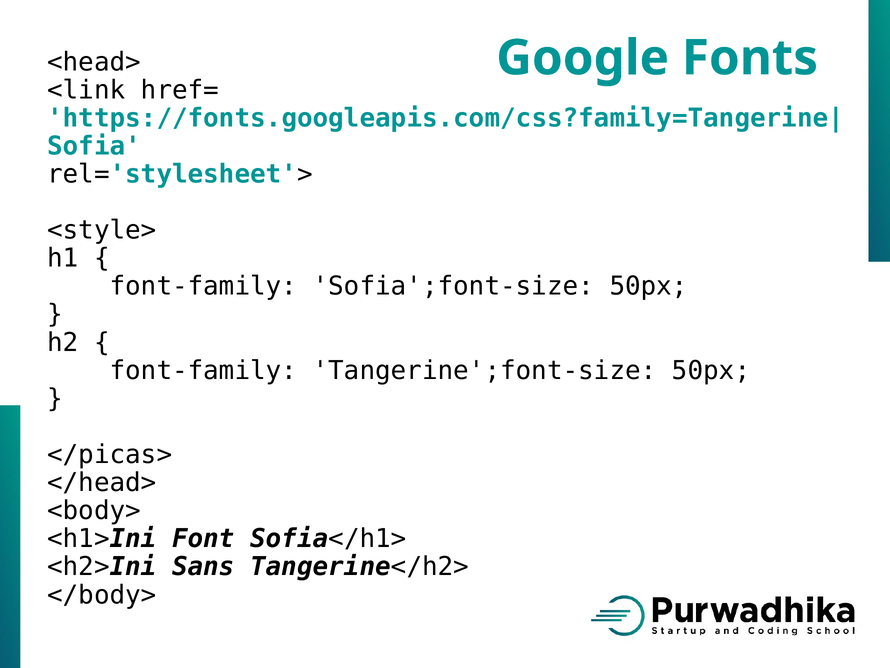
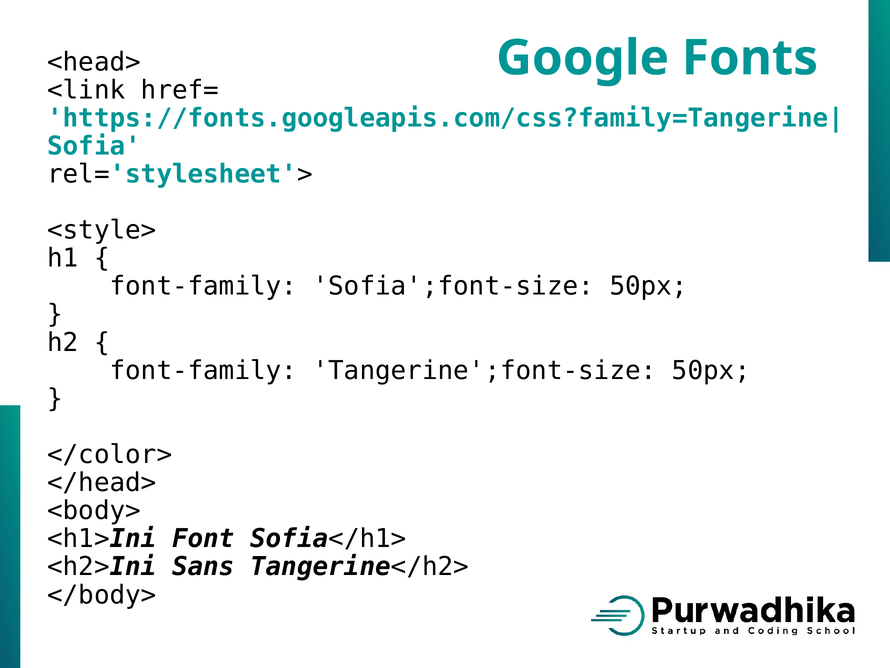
</picas>: </picas> -> </color>
